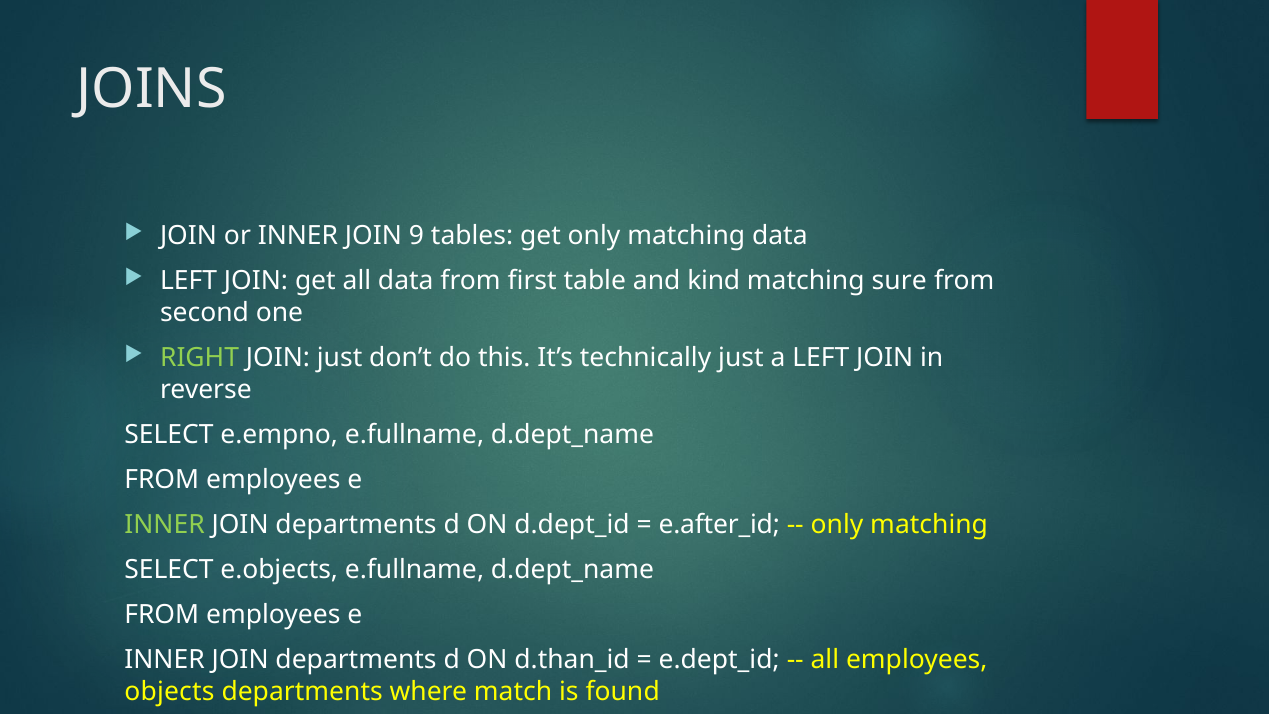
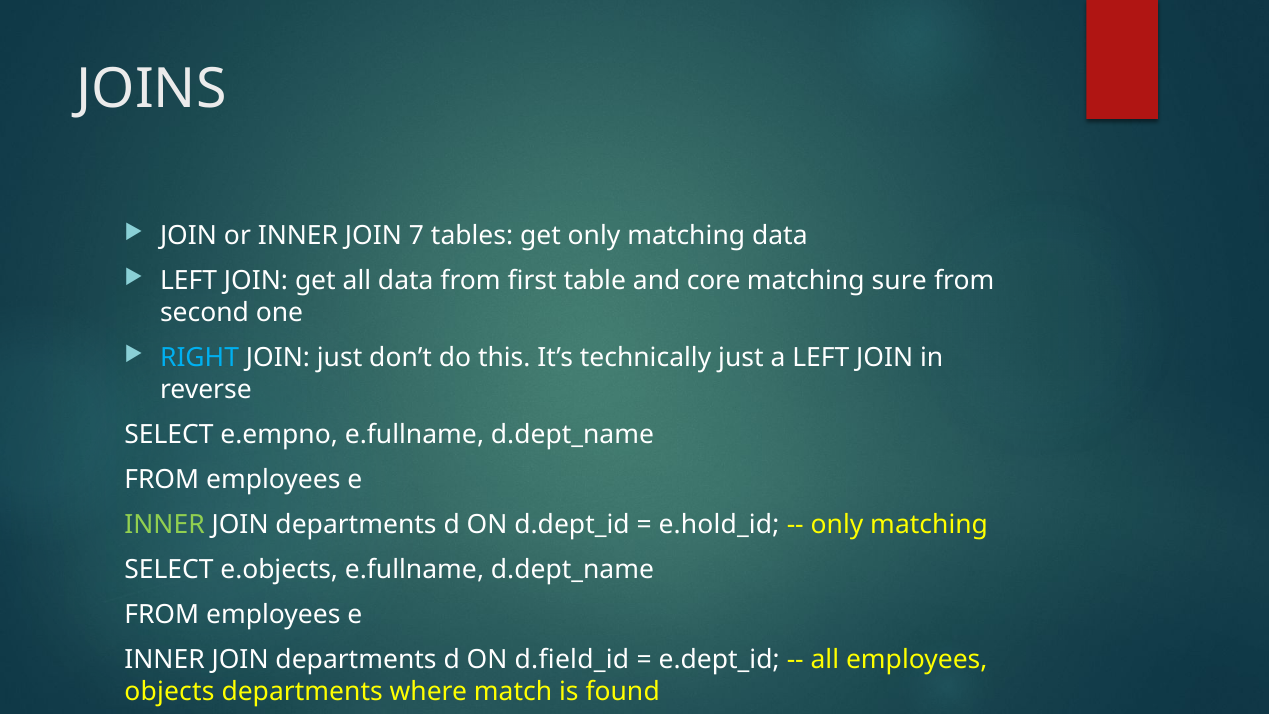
9: 9 -> 7
kind: kind -> core
RIGHT colour: light green -> light blue
e.after_id: e.after_id -> e.hold_id
d.than_id: d.than_id -> d.field_id
